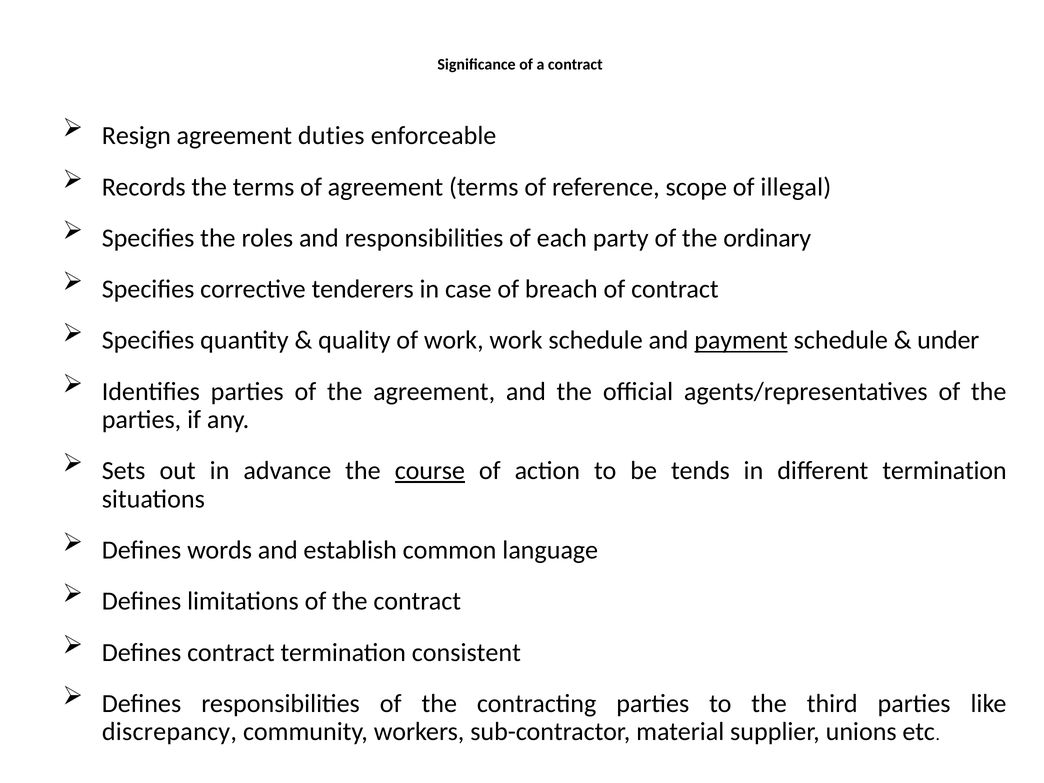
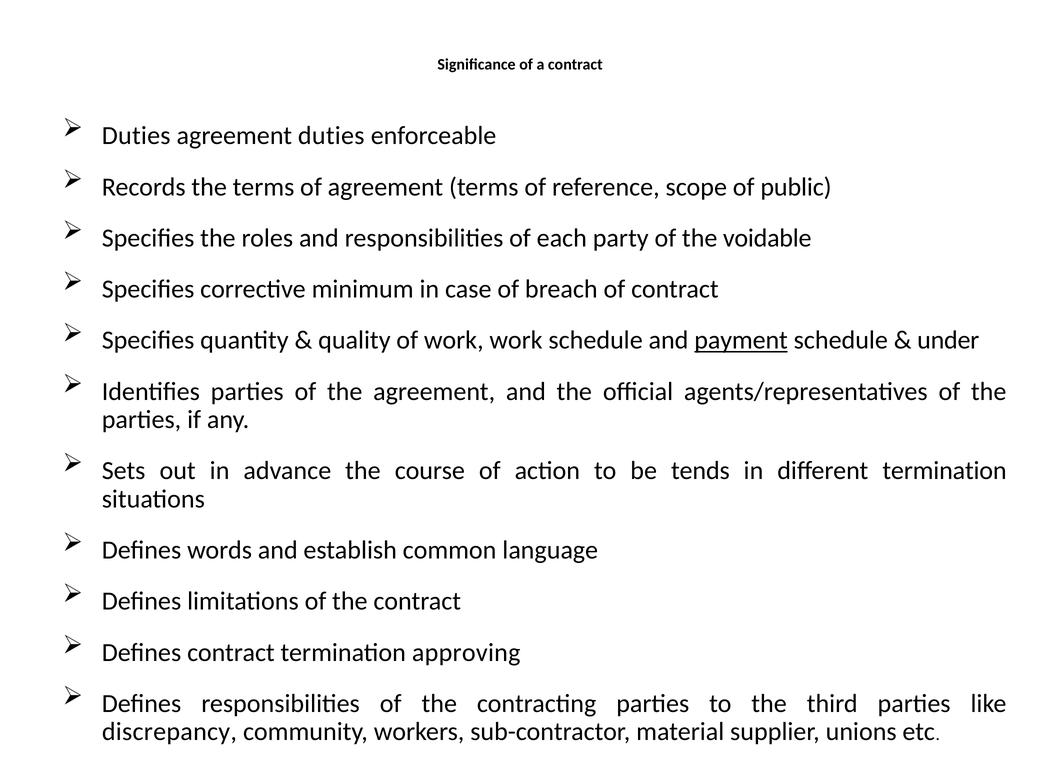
Resign at (136, 136): Resign -> Duties
illegal: illegal -> public
ordinary: ordinary -> voidable
tenderers: tenderers -> minimum
course underline: present -> none
consistent: consistent -> approving
